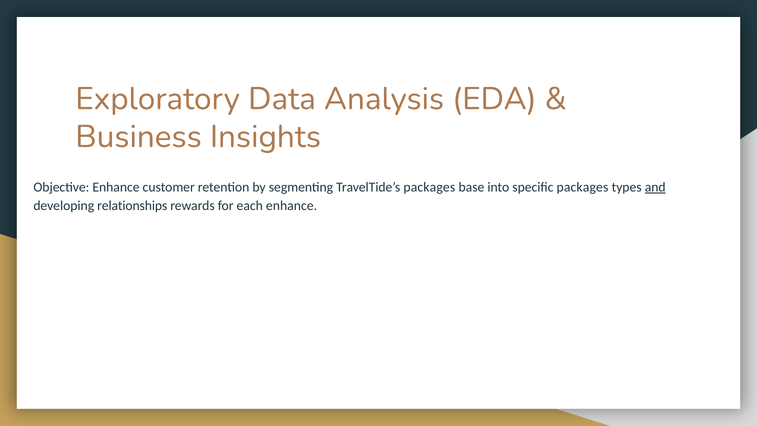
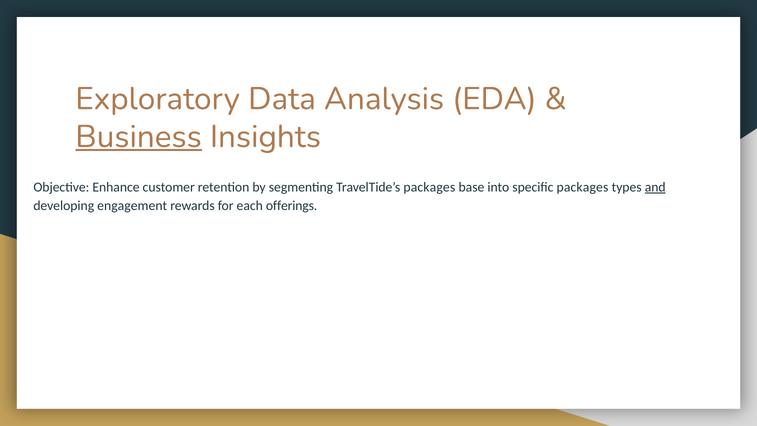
Business underline: none -> present
relationships: relationships -> engagement
each enhance: enhance -> offerings
